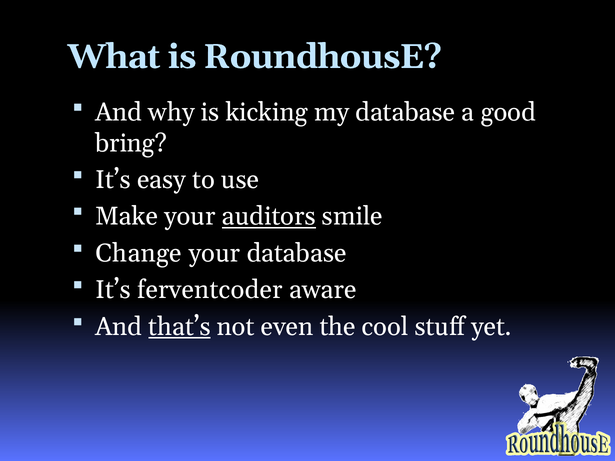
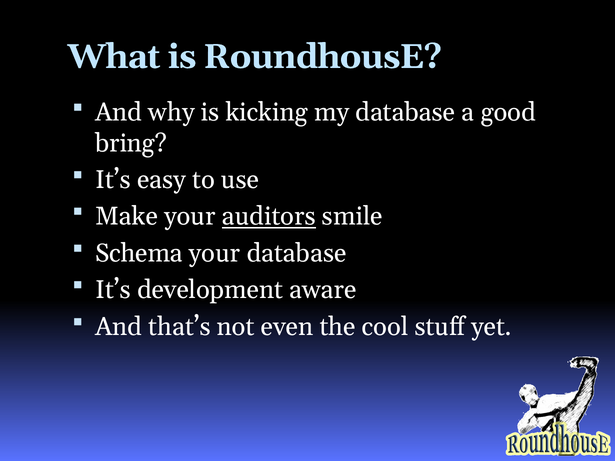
Change: Change -> Schema
ferventcoder: ferventcoder -> development
that’s underline: present -> none
